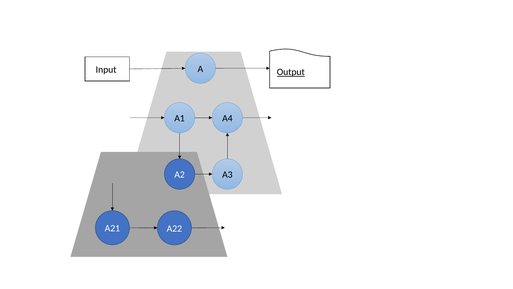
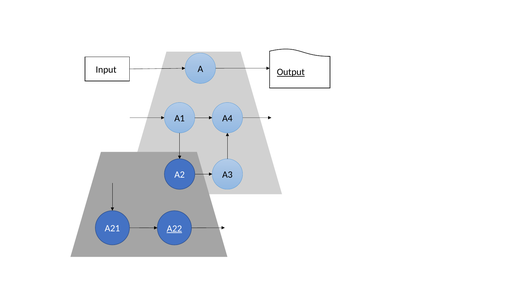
A22 underline: none -> present
